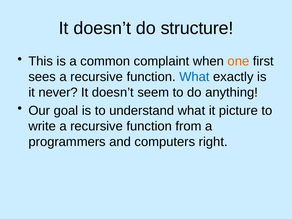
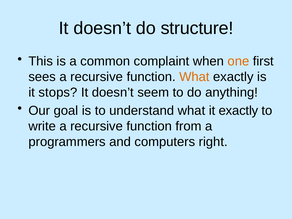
What at (194, 77) colour: blue -> orange
never: never -> stops
it picture: picture -> exactly
